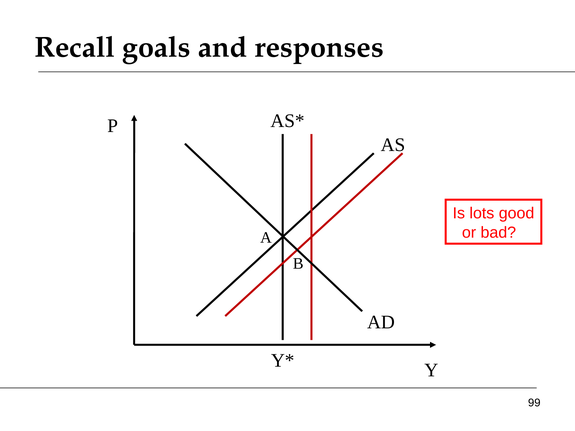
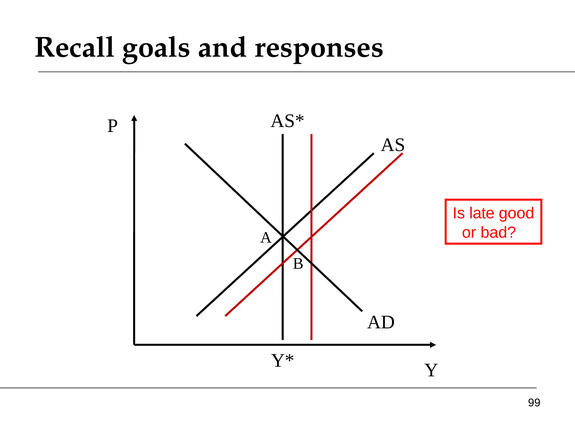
lots: lots -> late
